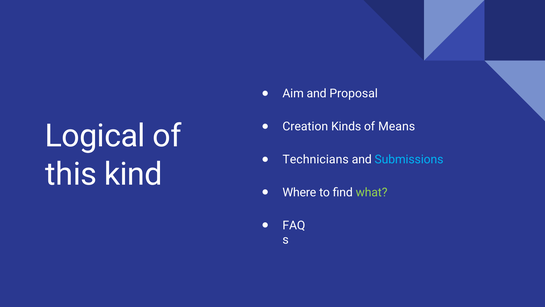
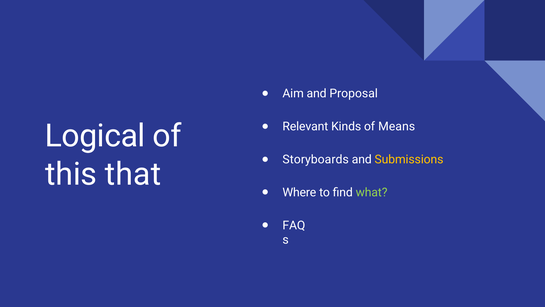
Creation: Creation -> Relevant
Technicians: Technicians -> Storyboards
Submissions colour: light blue -> yellow
kind: kind -> that
